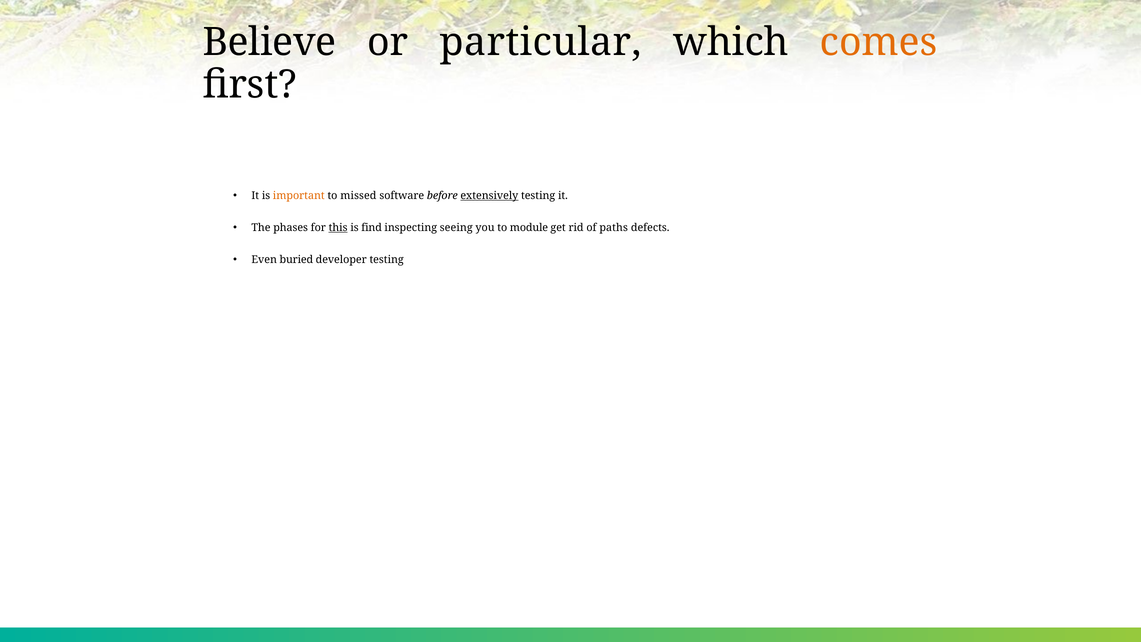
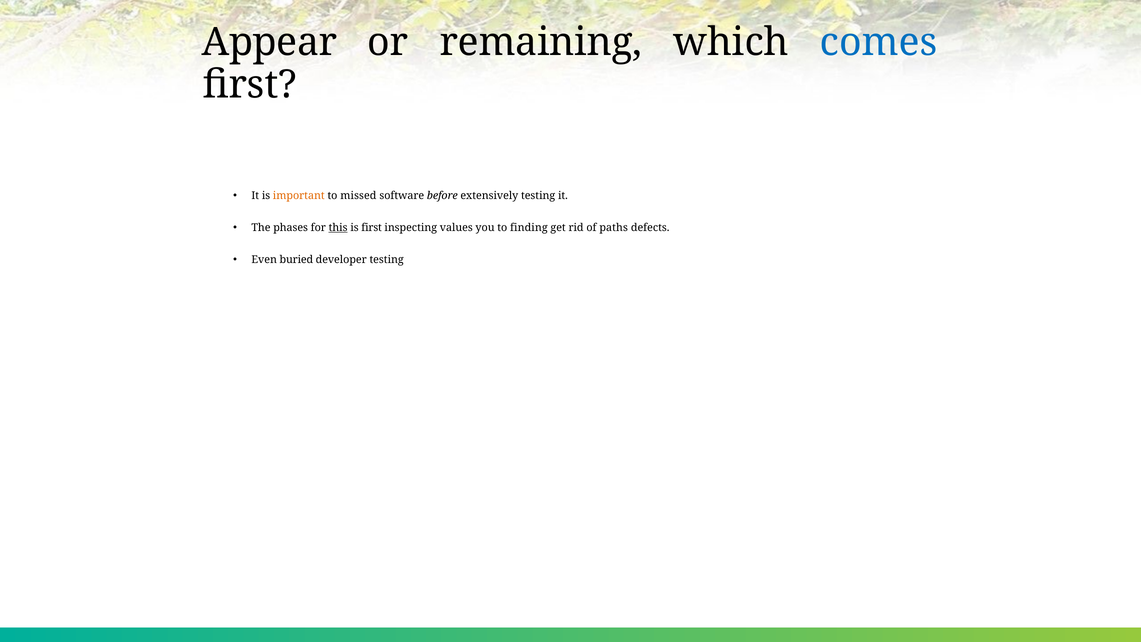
Believe: Believe -> Appear
particular: particular -> remaining
comes colour: orange -> blue
extensively underline: present -> none
is find: find -> first
seeing: seeing -> values
module: module -> finding
